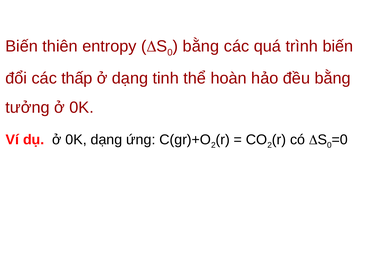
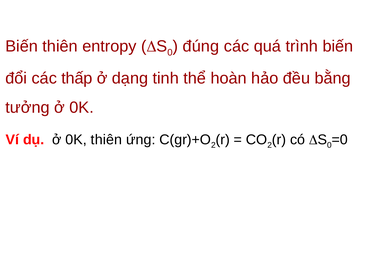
bằng at (201, 46): bằng -> đúng
0K dạng: dạng -> thiên
